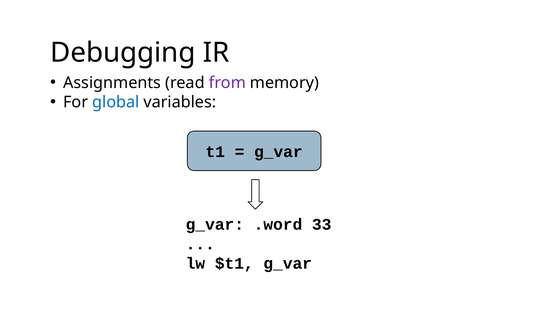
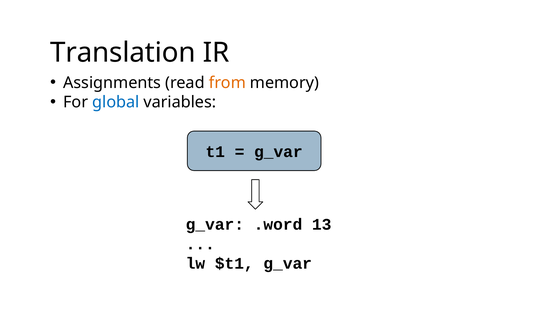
Debugging: Debugging -> Translation
from colour: purple -> orange
33: 33 -> 13
